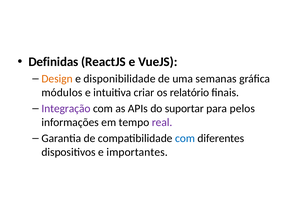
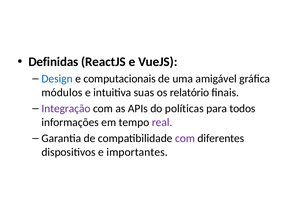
Design colour: orange -> blue
disponibilidade: disponibilidade -> computacionais
semanas: semanas -> amigável
criar: criar -> suas
suportar: suportar -> políticas
pelos: pelos -> todos
com at (185, 138) colour: blue -> purple
